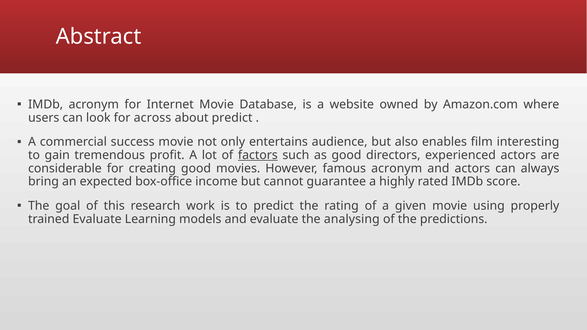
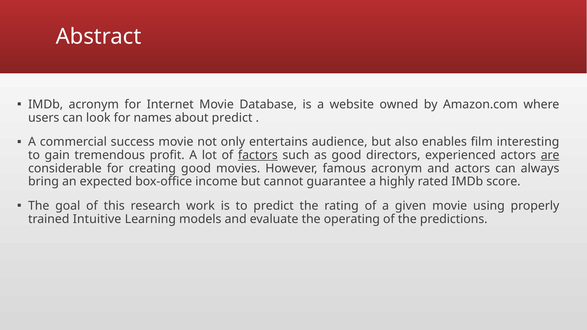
across: across -> names
are underline: none -> present
trained Evaluate: Evaluate -> Intuitive
analysing: analysing -> operating
